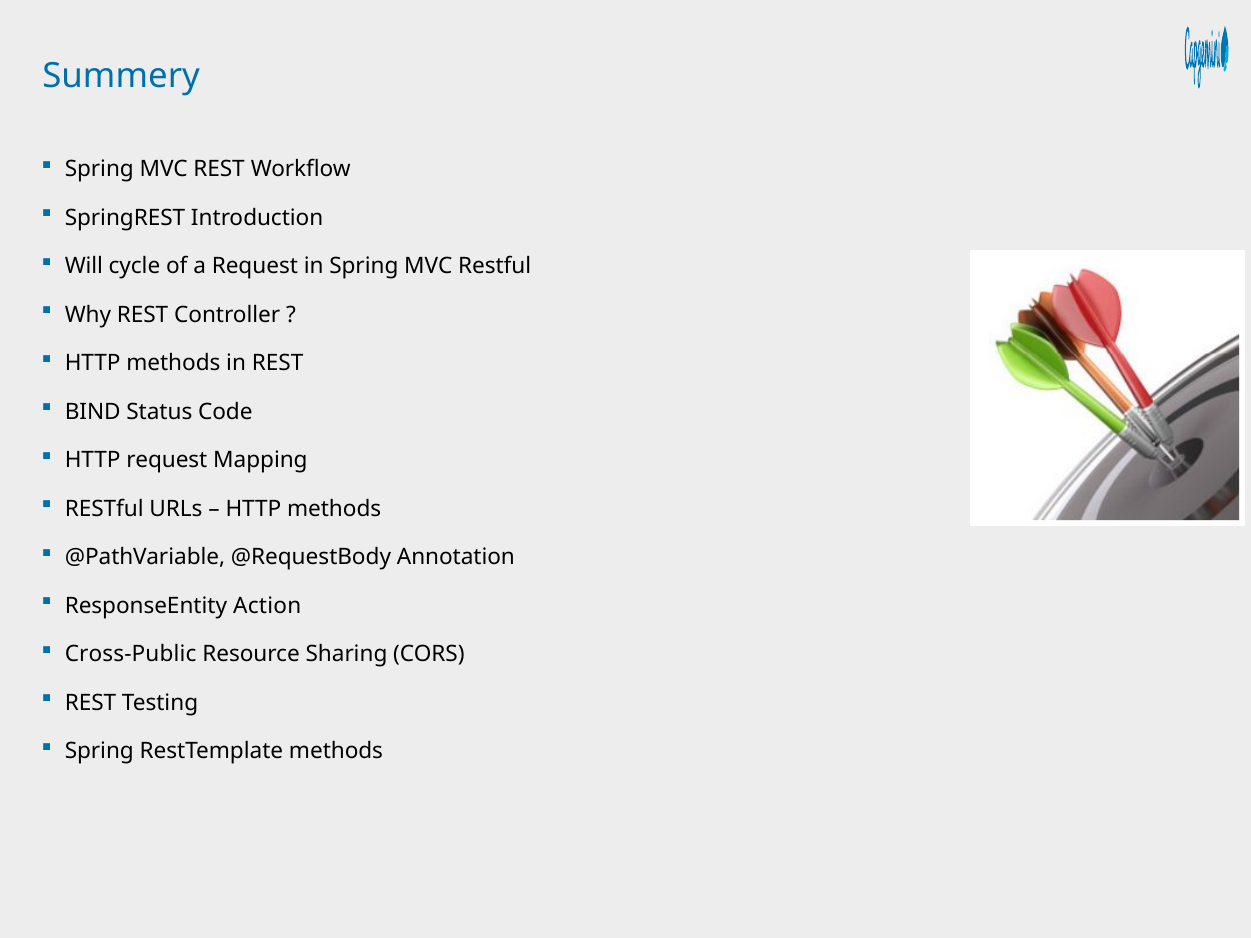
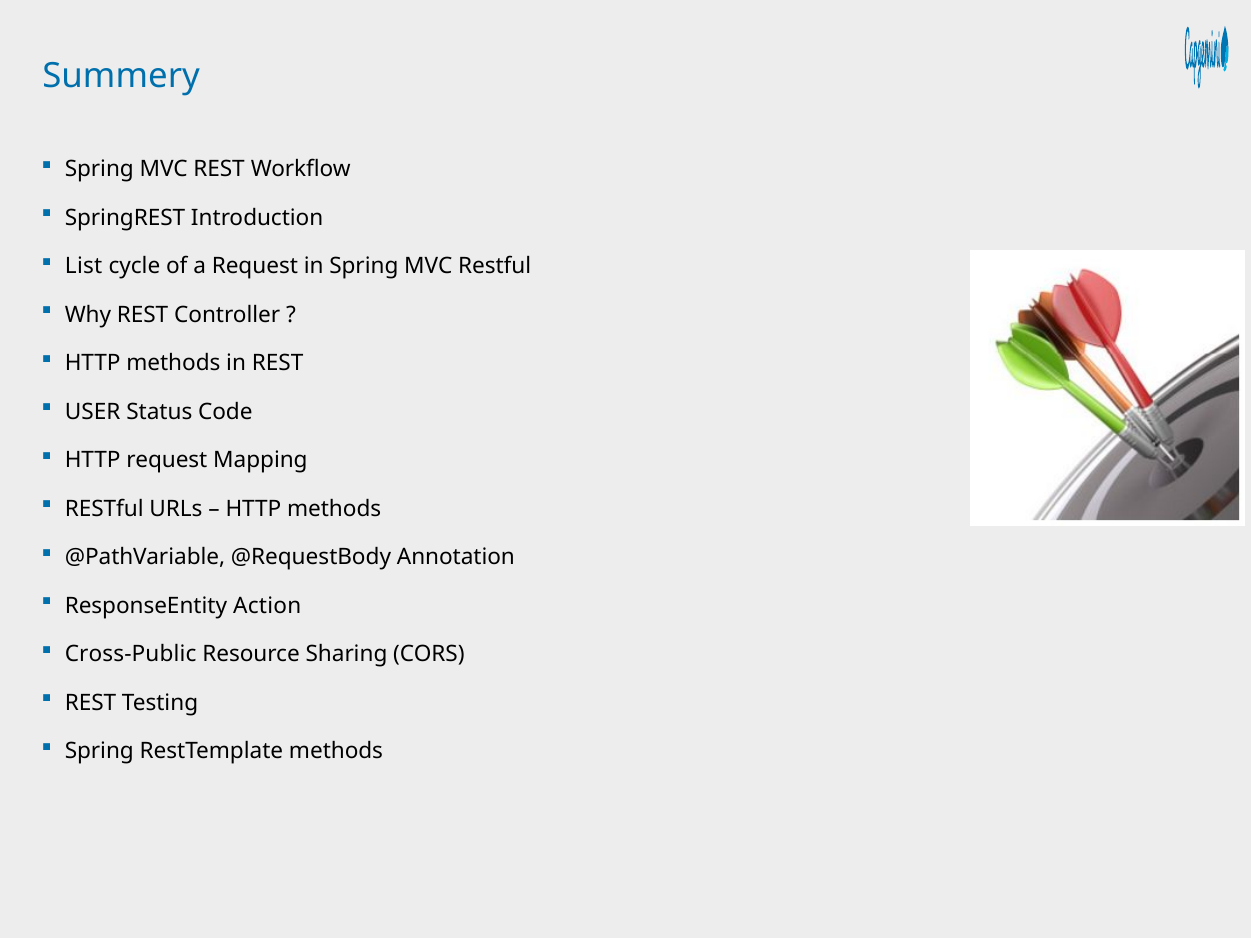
Will: Will -> List
BIND: BIND -> USER
